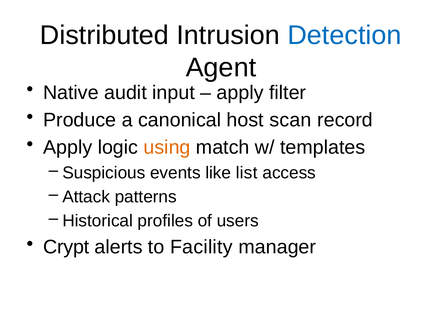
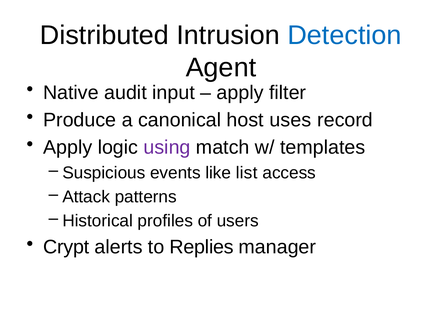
scan: scan -> uses
using colour: orange -> purple
Facility: Facility -> Replies
